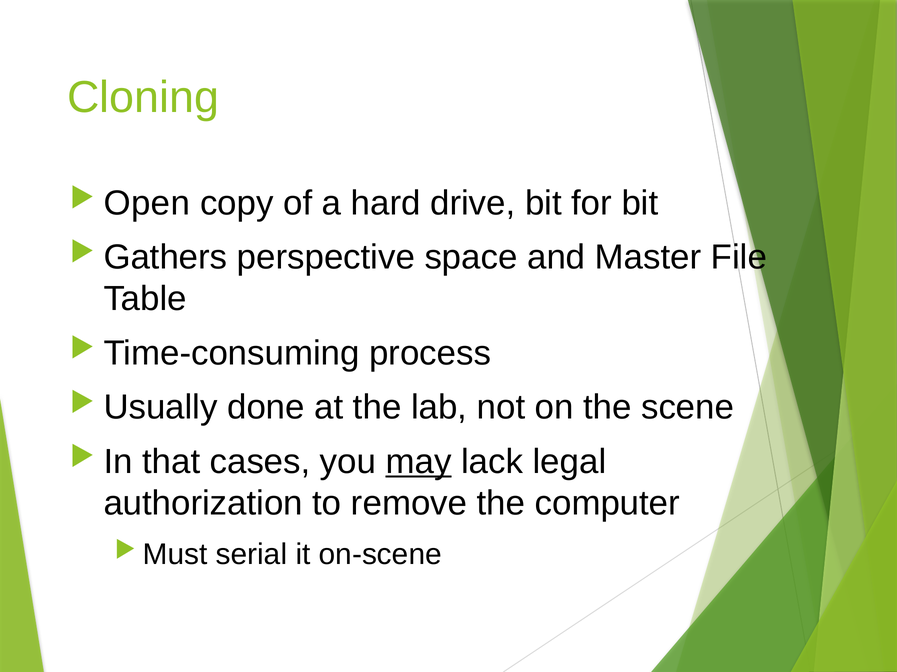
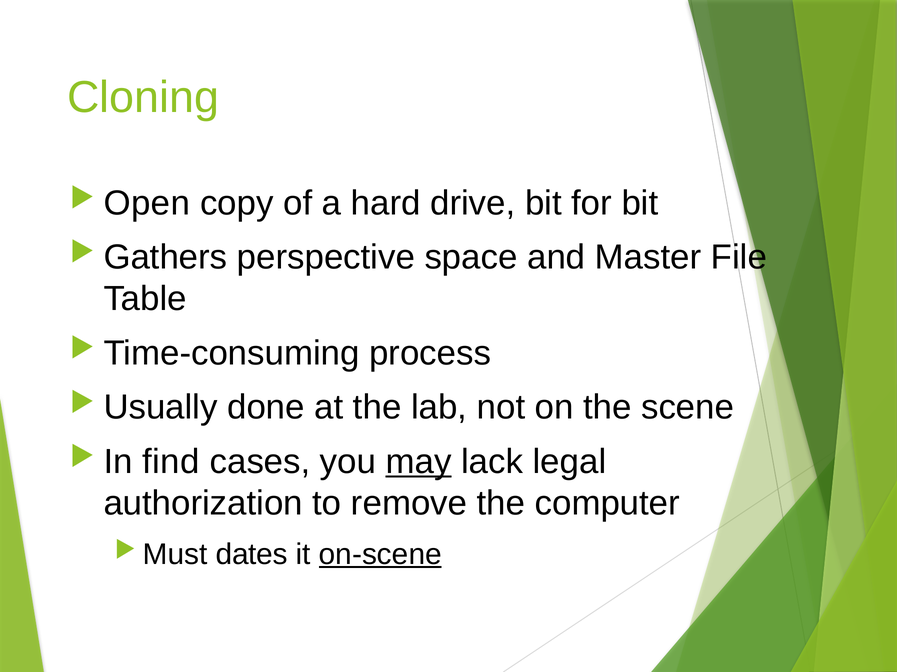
that: that -> find
serial: serial -> dates
on-scene underline: none -> present
